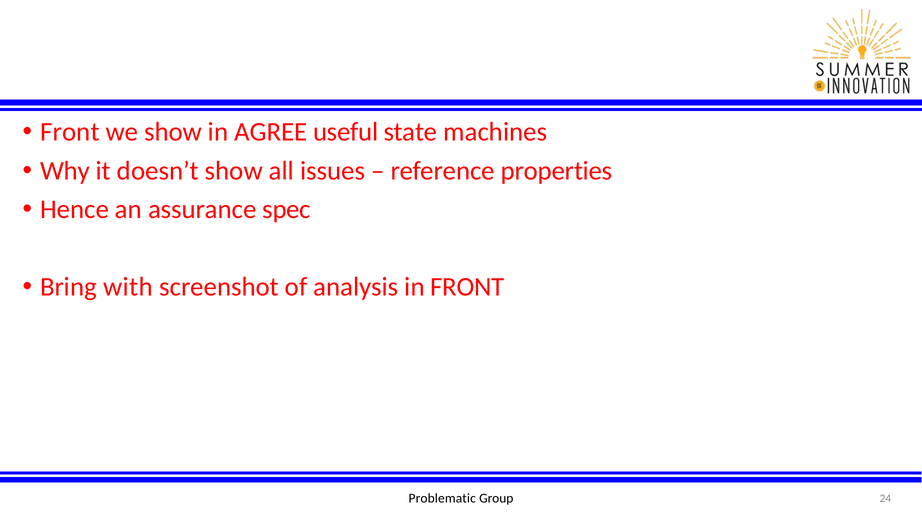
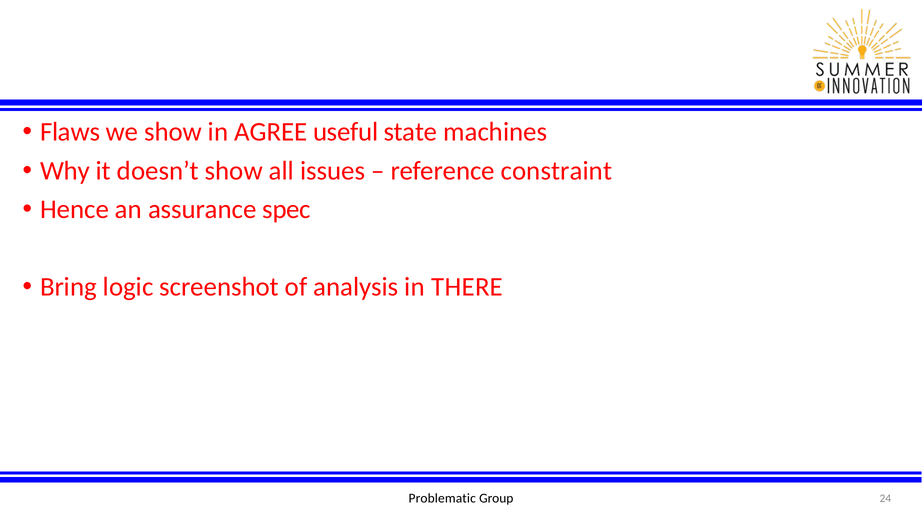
Front at (70, 132): Front -> Flaws
properties: properties -> constraint
with: with -> logic
in FRONT: FRONT -> THERE
